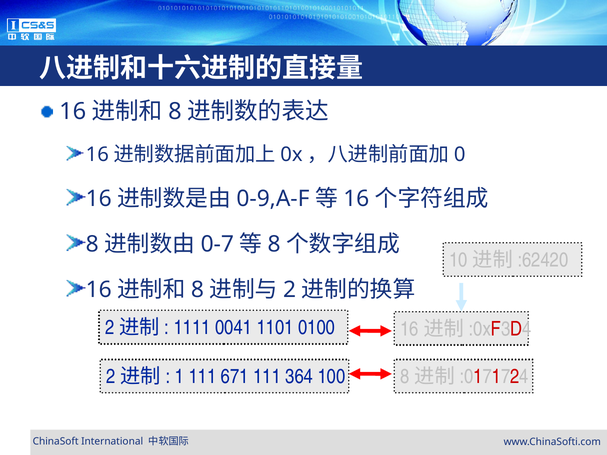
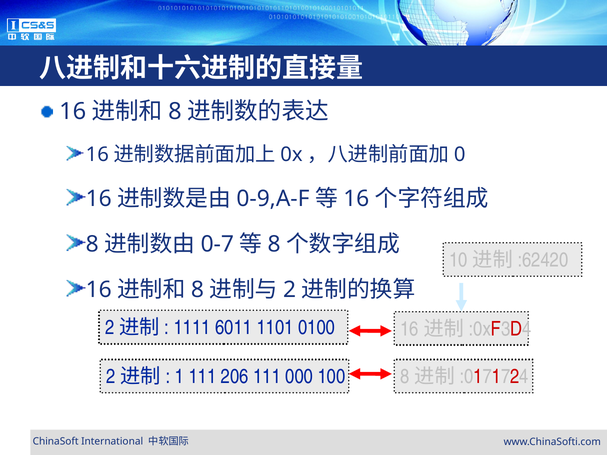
0041: 0041 -> 6011
671: 671 -> 206
364: 364 -> 000
